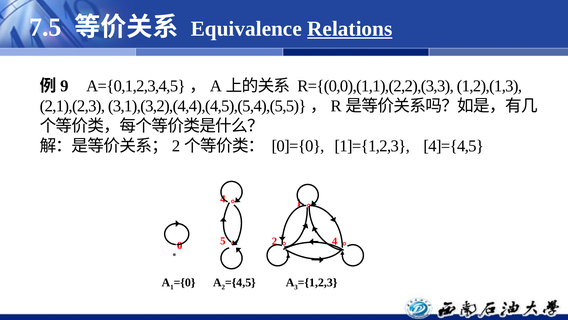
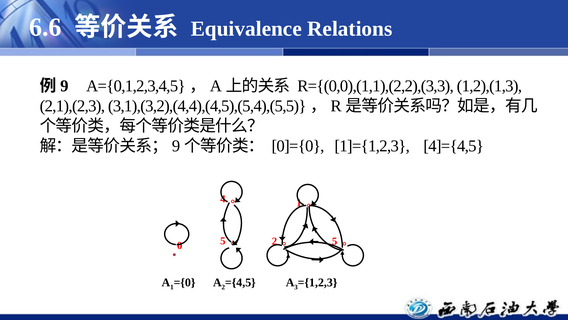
7.5: 7.5 -> 6.6
Relations underline: present -> none
2 at (176, 146): 2 -> 9
4 at (335, 241): 4 -> 5
